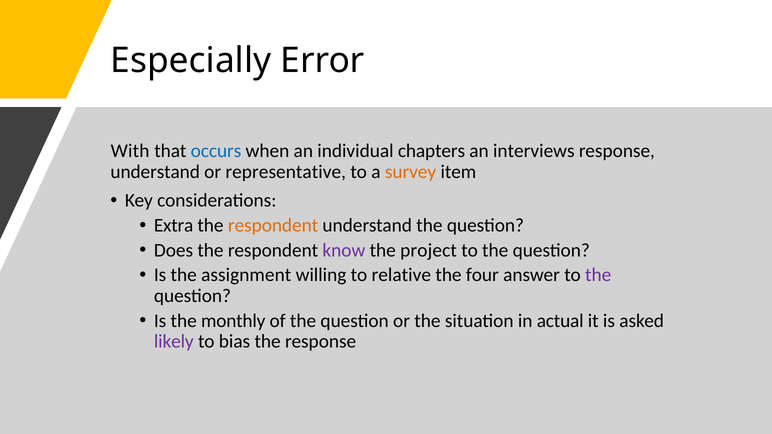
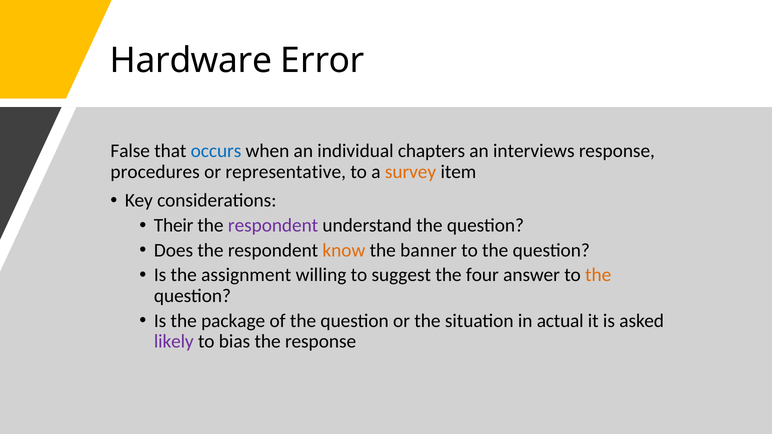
Especially: Especially -> Hardware
With: With -> False
understand at (155, 172): understand -> procedures
Extra: Extra -> Their
respondent at (273, 226) colour: orange -> purple
know colour: purple -> orange
project: project -> banner
relative: relative -> suggest
the at (598, 275) colour: purple -> orange
monthly: monthly -> package
